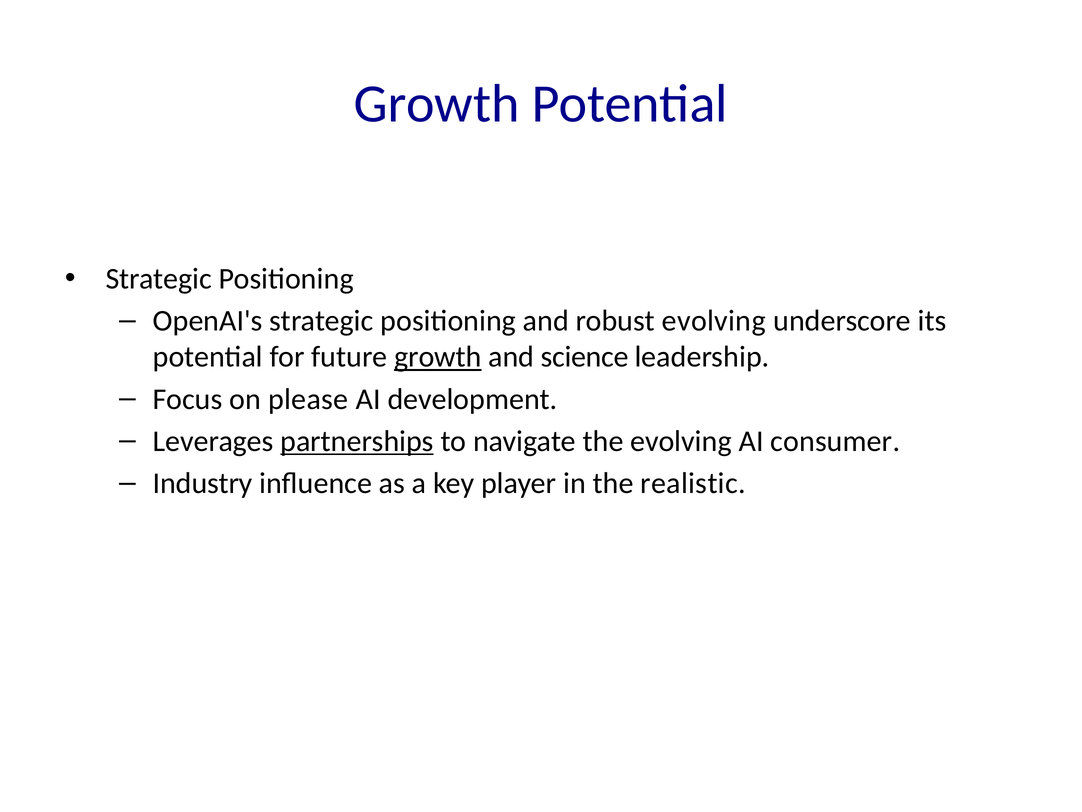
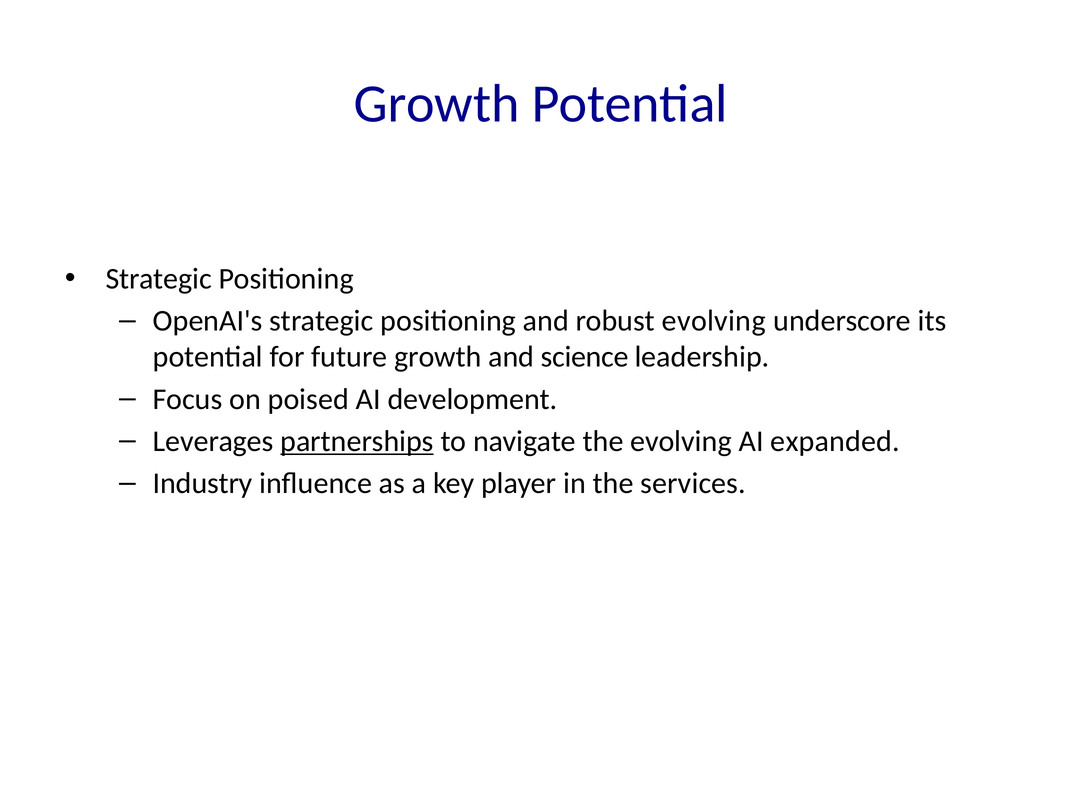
growth at (438, 357) underline: present -> none
please: please -> poised
consumer: consumer -> expanded
realistic: realistic -> services
